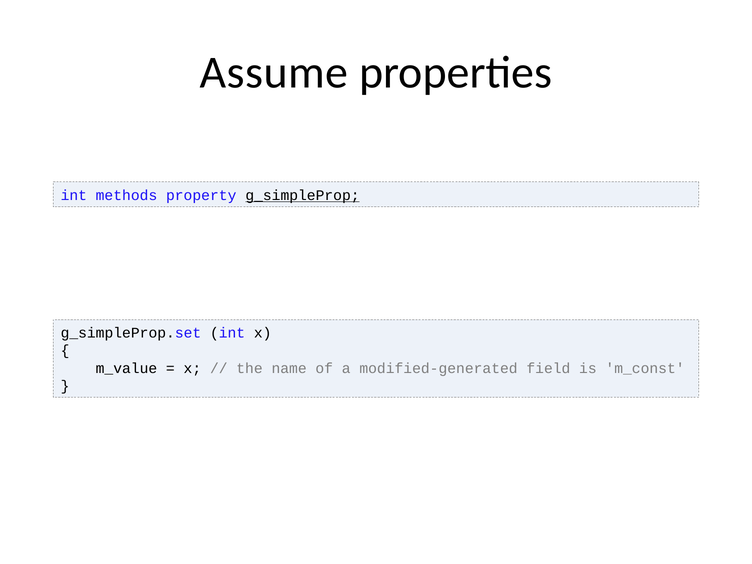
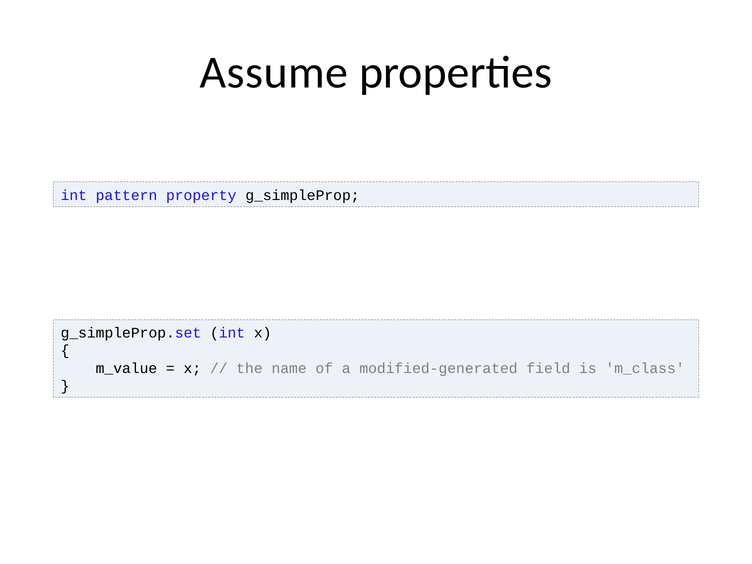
methods: methods -> pattern
g_simpleProp underline: present -> none
m_const: m_const -> m_class
